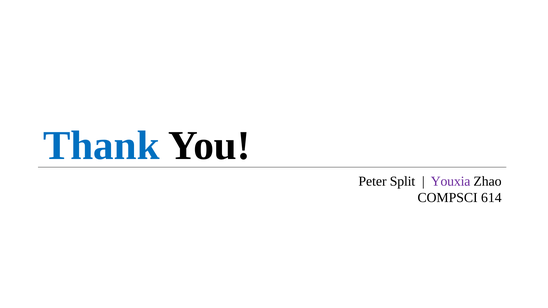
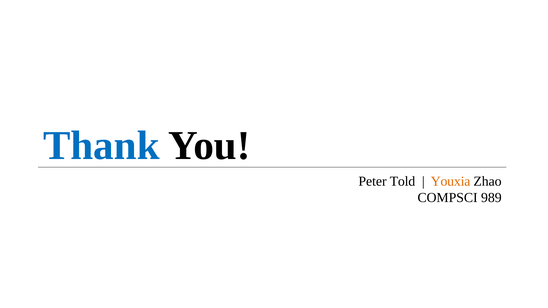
Split: Split -> Told
Youxia colour: purple -> orange
614: 614 -> 989
